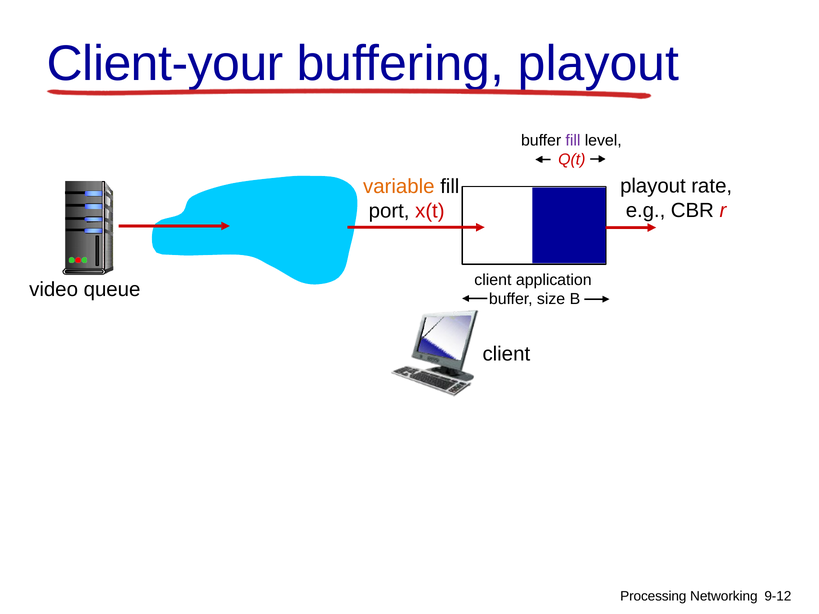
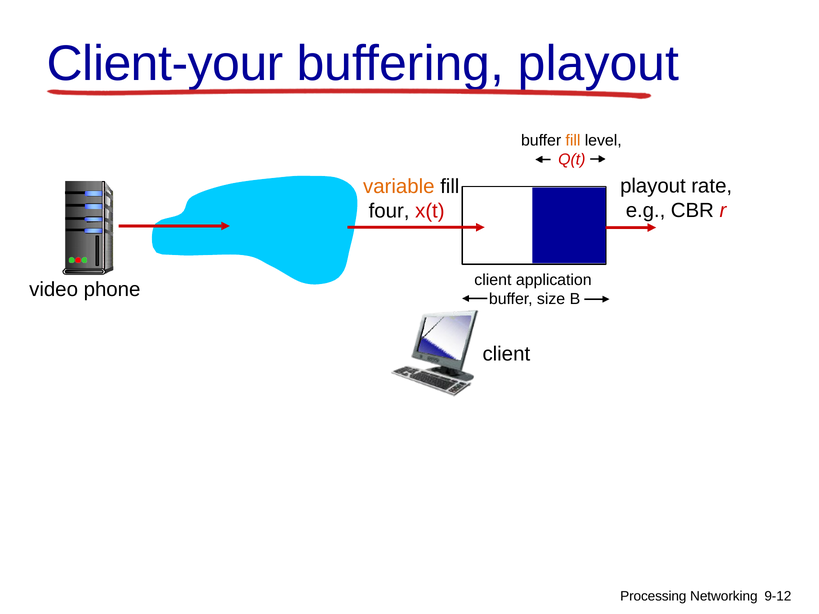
fill at (573, 141) colour: purple -> orange
port: port -> four
queue: queue -> phone
